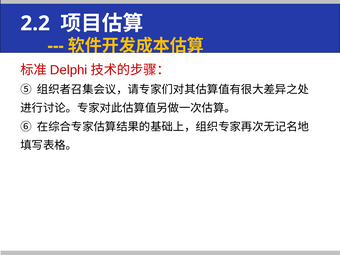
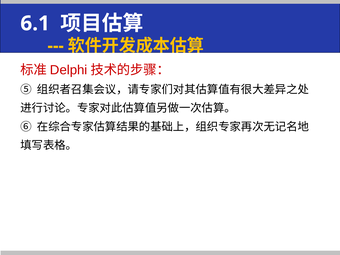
2.2: 2.2 -> 6.1
